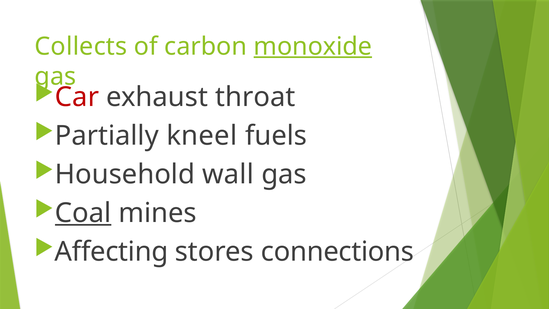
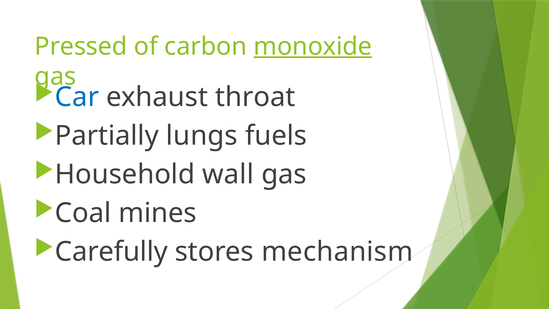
Collects: Collects -> Pressed
Car colour: red -> blue
kneel: kneel -> lungs
Coal underline: present -> none
Affecting: Affecting -> Carefully
connections: connections -> mechanism
